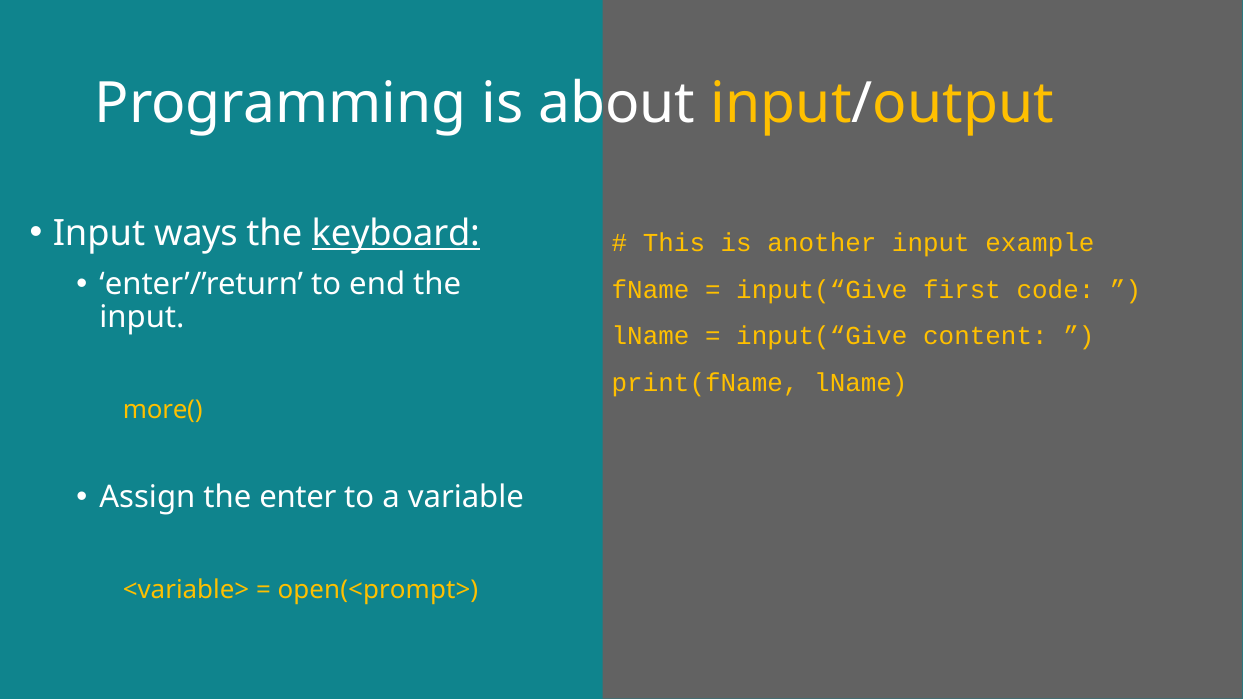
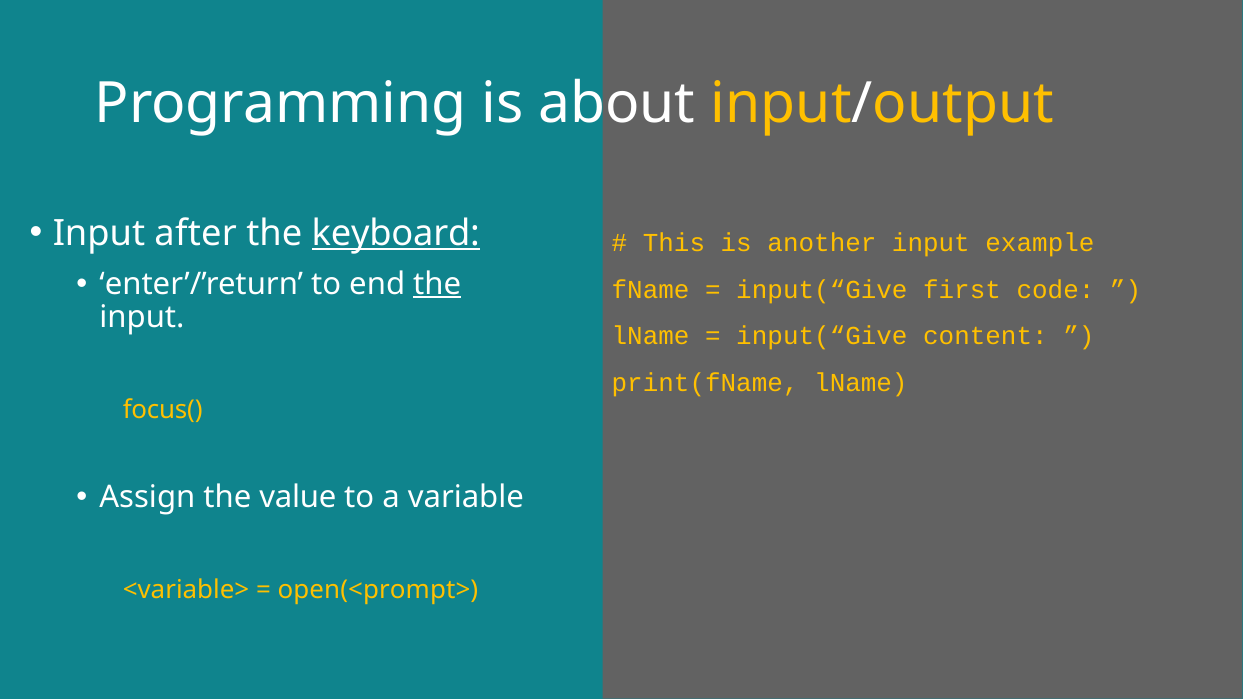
ways: ways -> after
the at (437, 284) underline: none -> present
more(: more( -> focus(
enter: enter -> value
